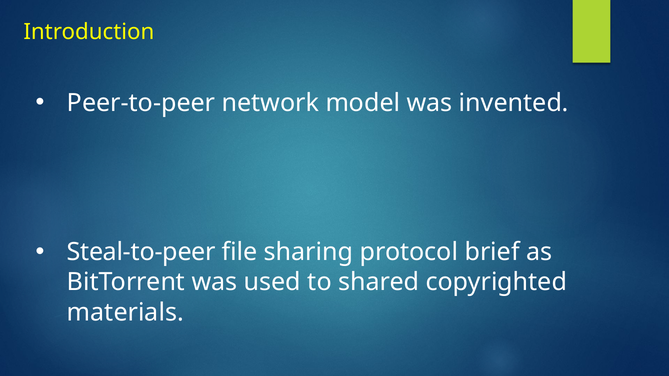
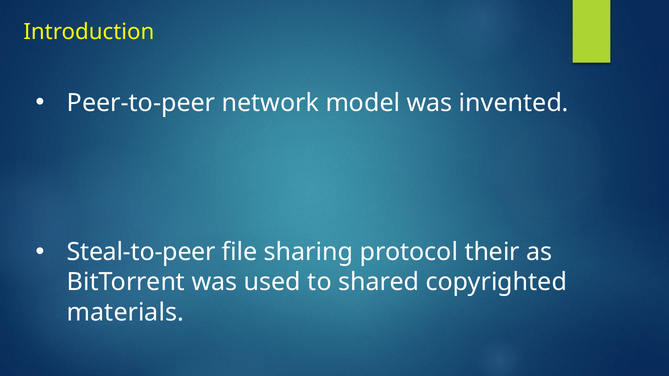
brief: brief -> their
